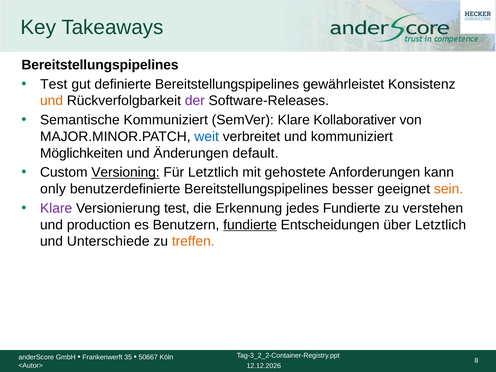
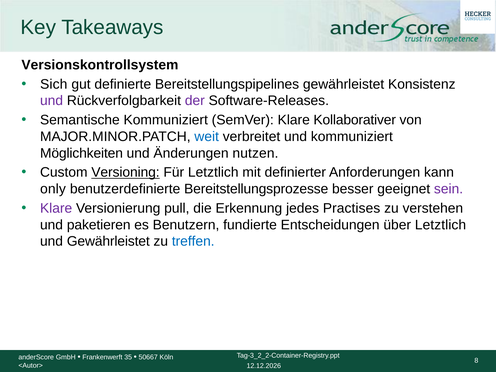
Bereitstellungspipelines at (100, 65): Bereitstellungspipelines -> Versionskontrollsystem
Test at (54, 84): Test -> Sich
und at (52, 101) colour: orange -> purple
default: default -> nutzen
gehostete: gehostete -> definierter
benutzerdefinierte Bereitstellungspipelines: Bereitstellungspipelines -> Bereitstellungsprozesse
sein colour: orange -> purple
Versionierung test: test -> pull
jedes Fundierte: Fundierte -> Practises
production: production -> paketieren
fundierte at (250, 225) underline: present -> none
und Unterschiede: Unterschiede -> Gewährleistet
treffen colour: orange -> blue
